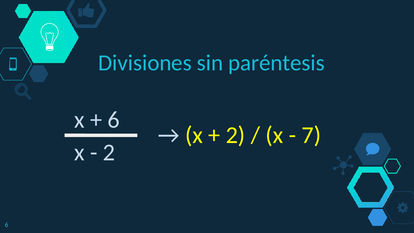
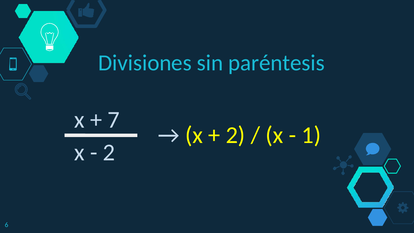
6 at (114, 120): 6 -> 7
7: 7 -> 1
